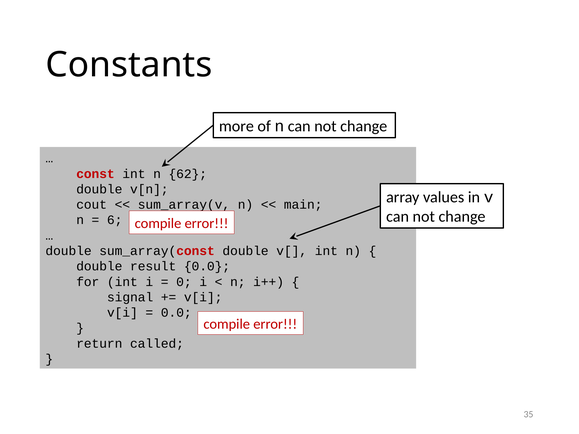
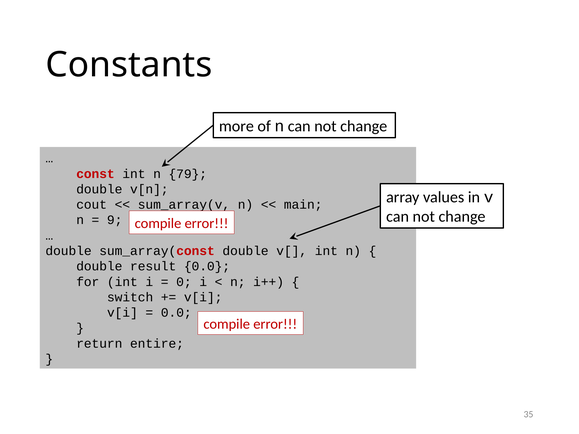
62: 62 -> 79
6: 6 -> 9
signal: signal -> switch
called: called -> entire
